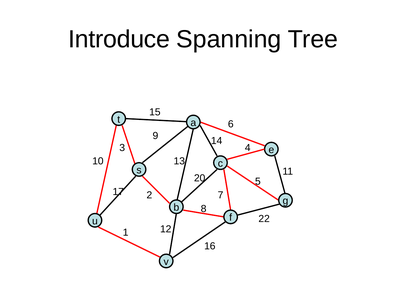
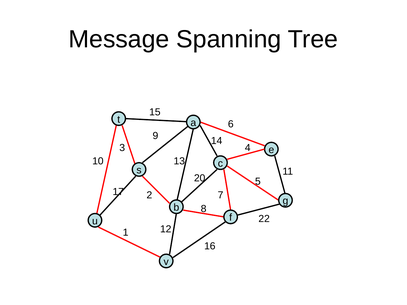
Introduce: Introduce -> Message
